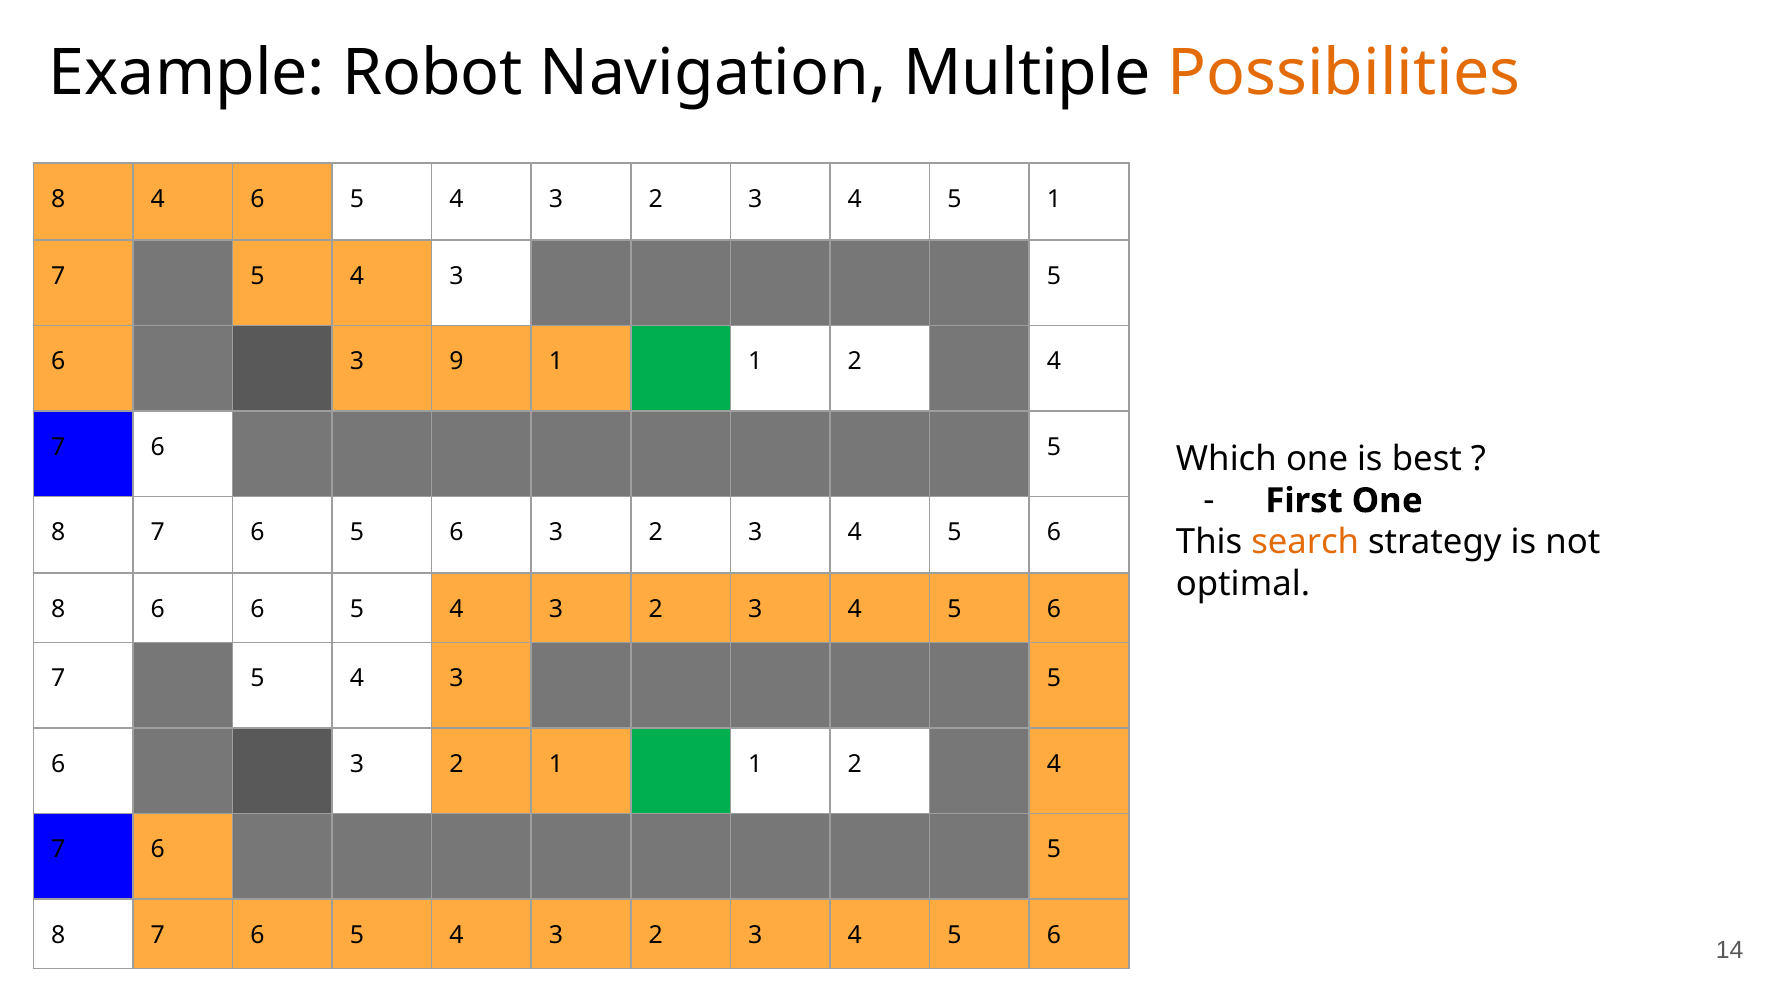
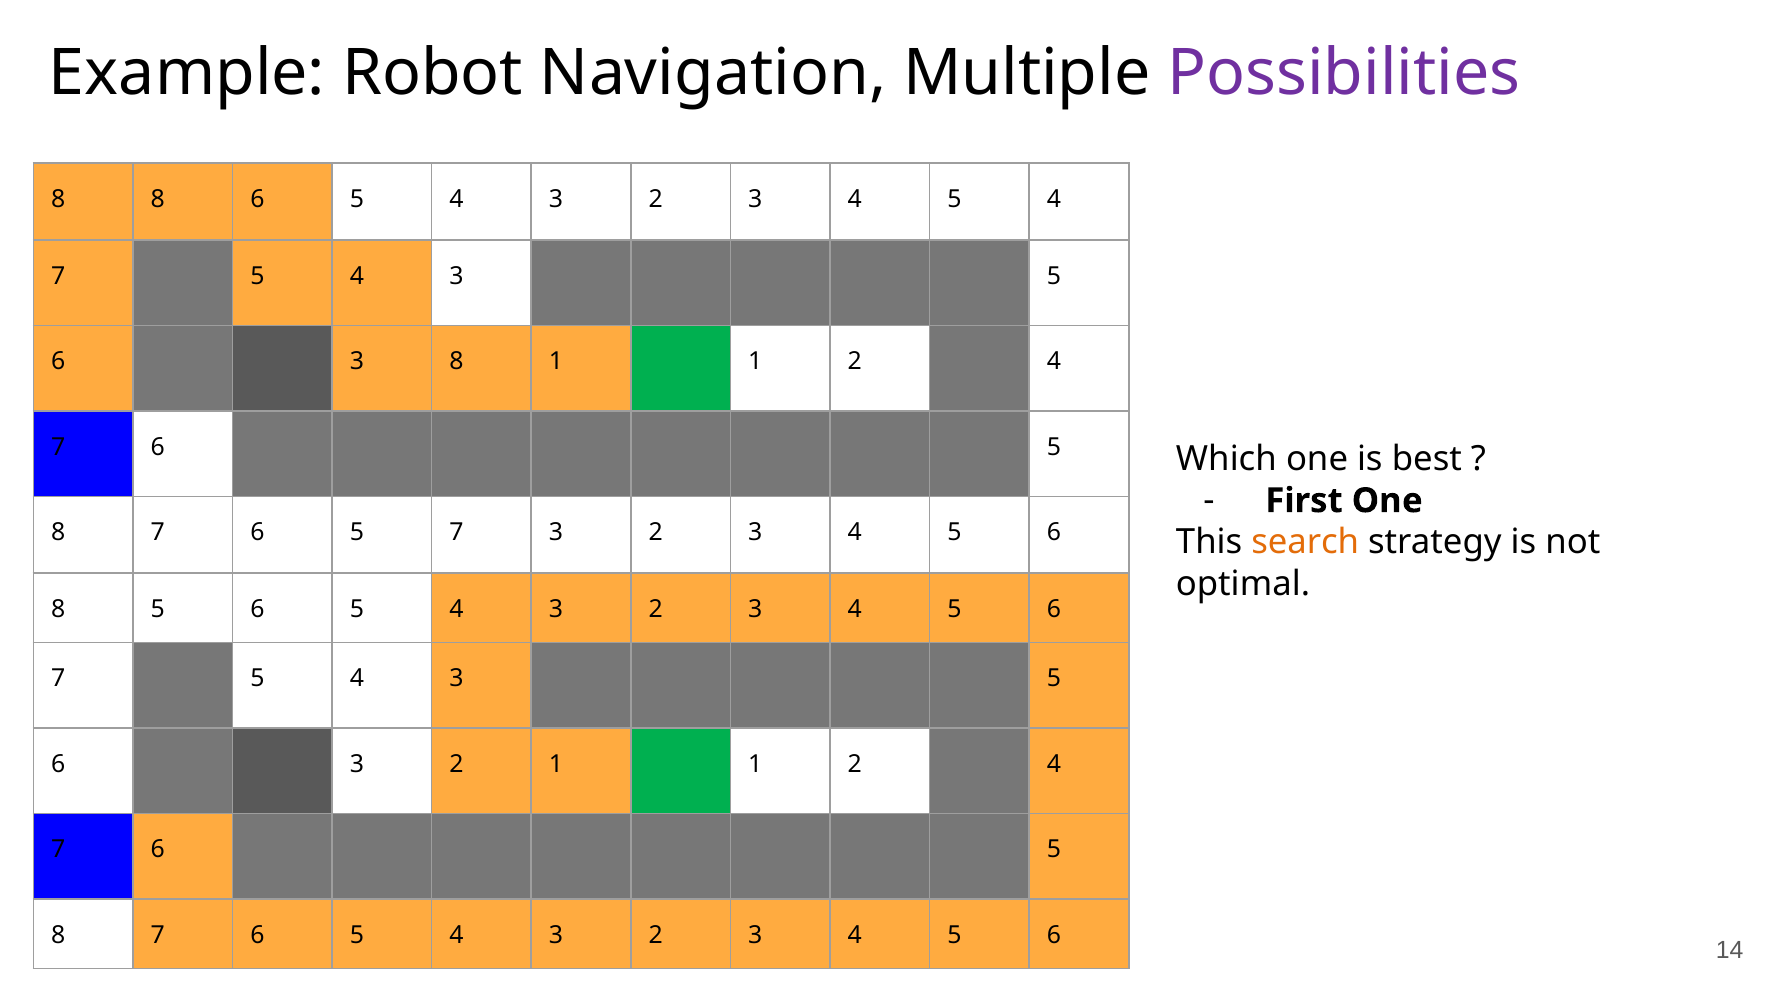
Possibilities colour: orange -> purple
8 4: 4 -> 8
4 5 1: 1 -> 4
3 9: 9 -> 8
6 5 6: 6 -> 7
8 6: 6 -> 5
